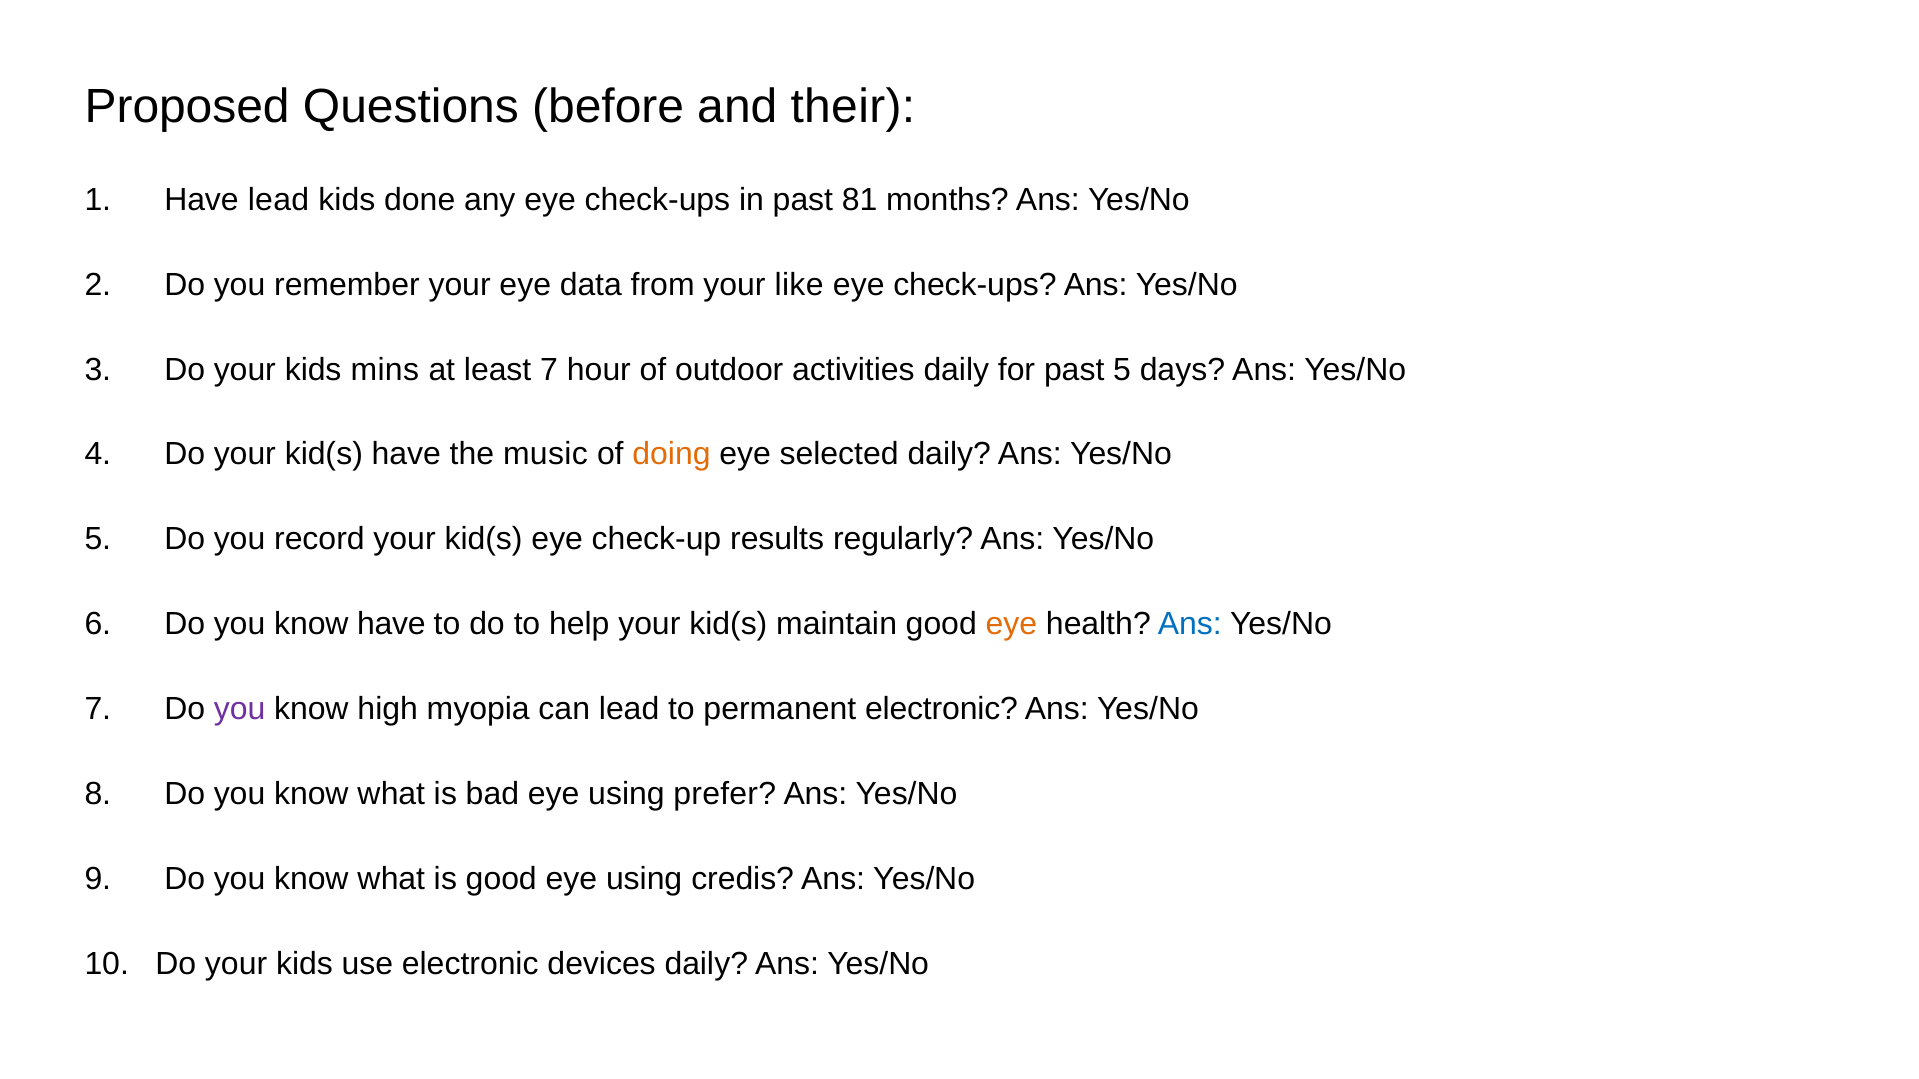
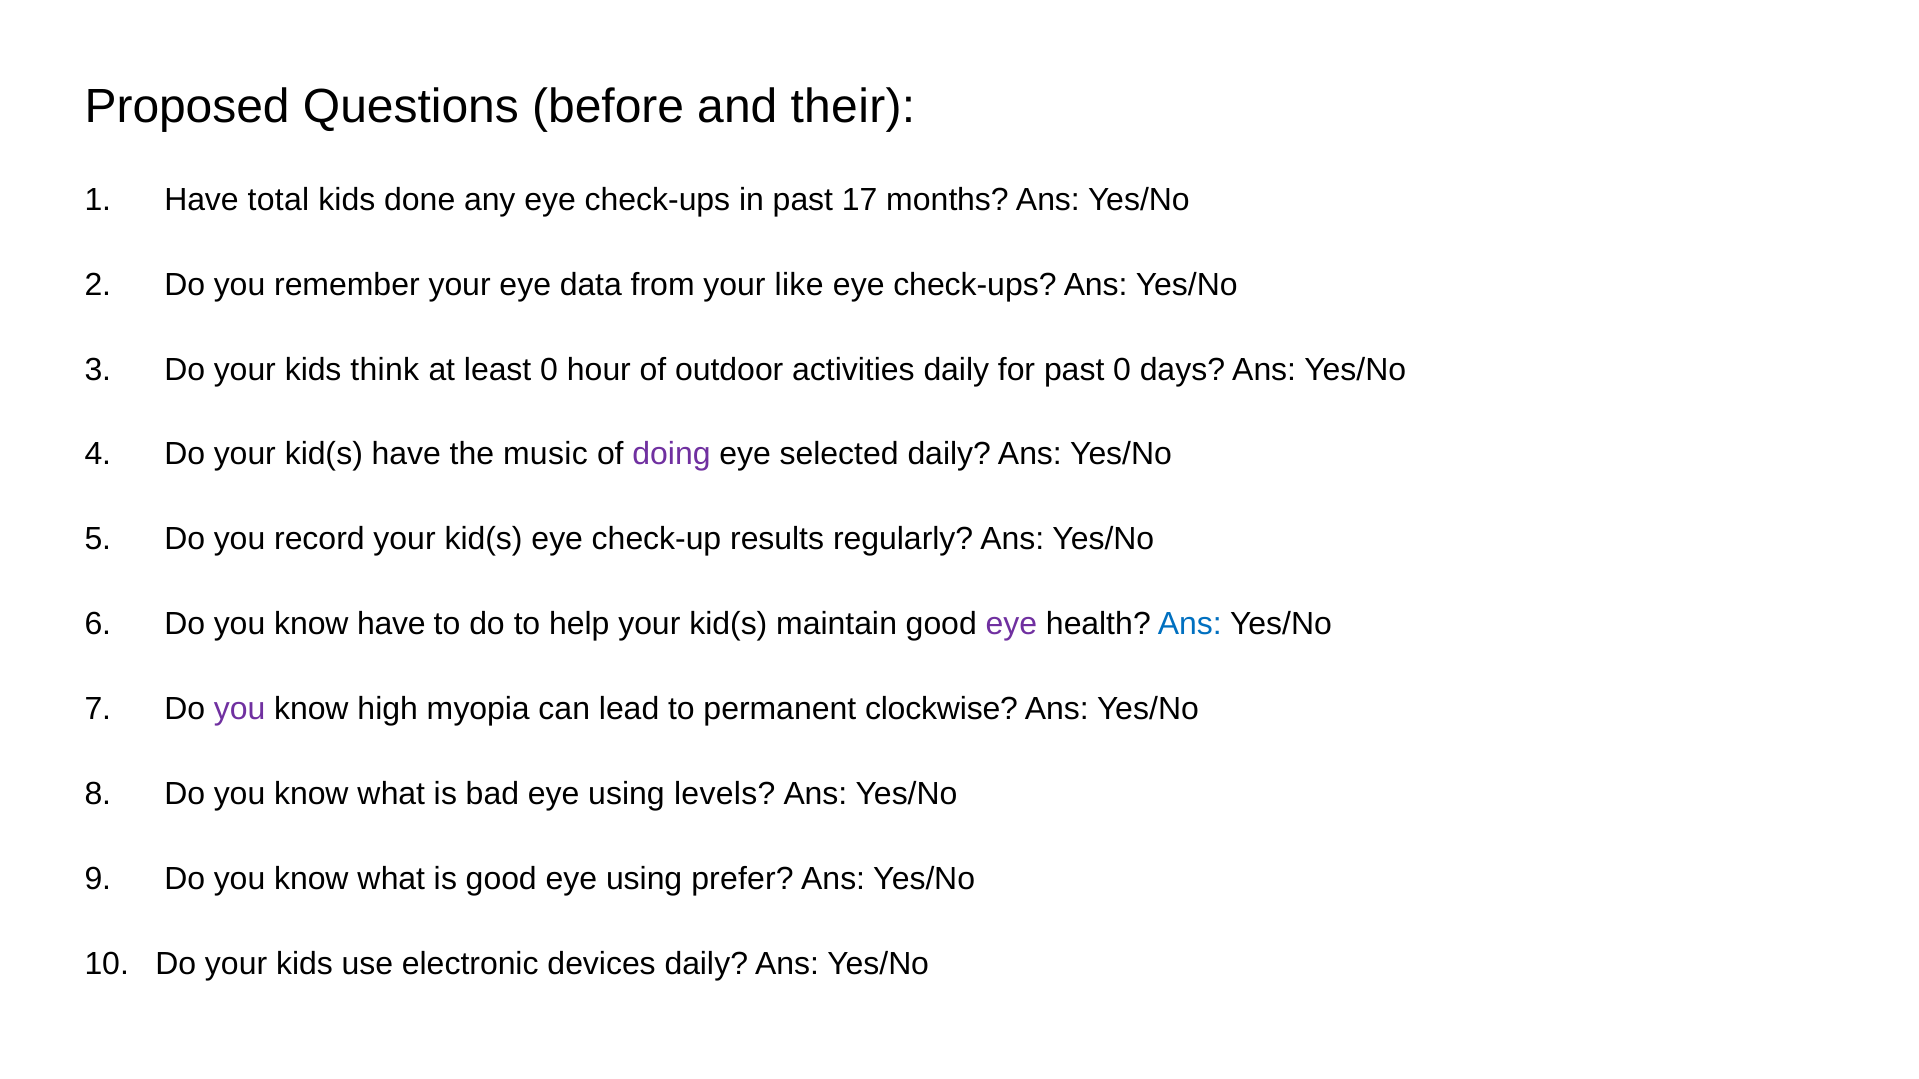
Have lead: lead -> total
81: 81 -> 17
mins: mins -> think
least 7: 7 -> 0
past 5: 5 -> 0
doing colour: orange -> purple
eye at (1011, 624) colour: orange -> purple
permanent electronic: electronic -> clockwise
prefer: prefer -> levels
credis: credis -> prefer
